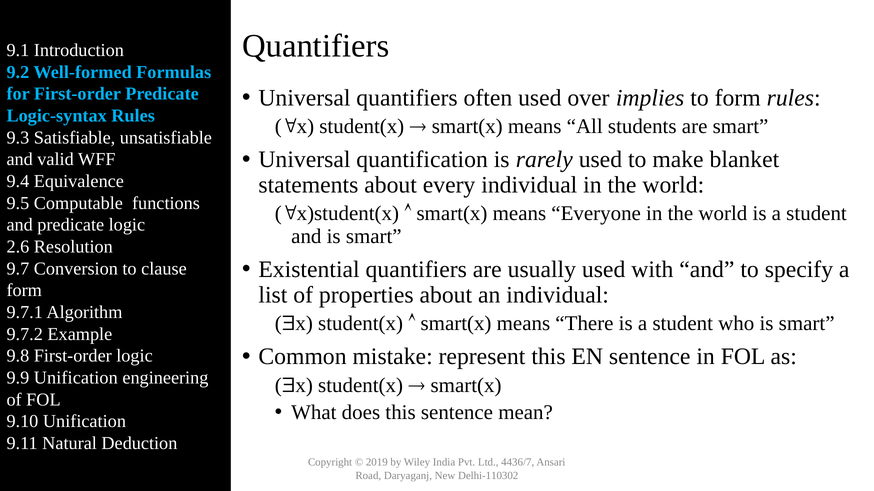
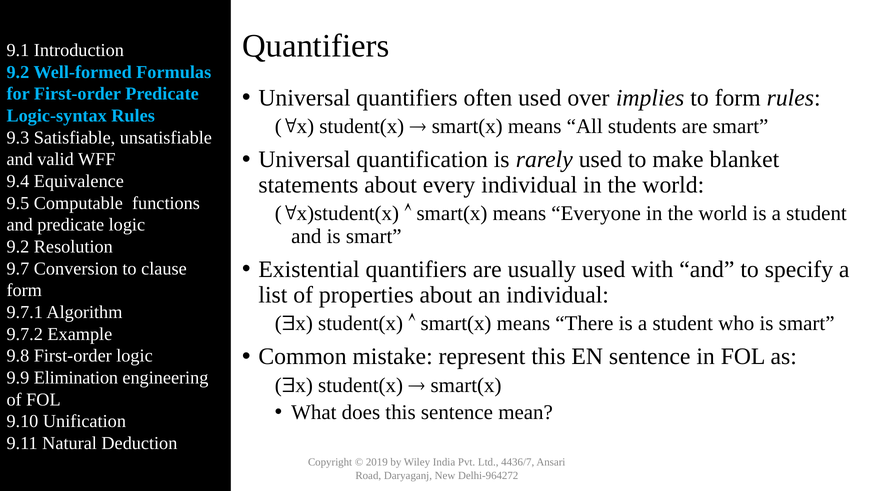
2.6 at (18, 247): 2.6 -> 9.2
9.9 Unification: Unification -> Elimination
Delhi-110302: Delhi-110302 -> Delhi-964272
